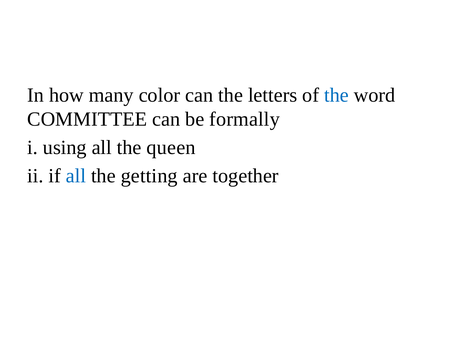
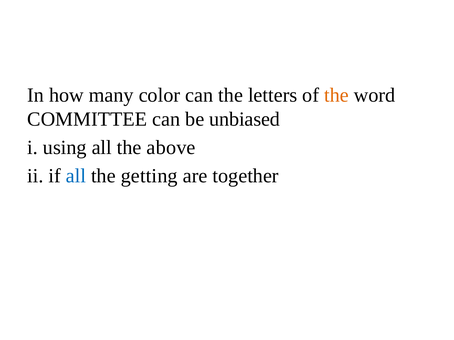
the at (337, 95) colour: blue -> orange
formally: formally -> unbiased
queen: queen -> above
